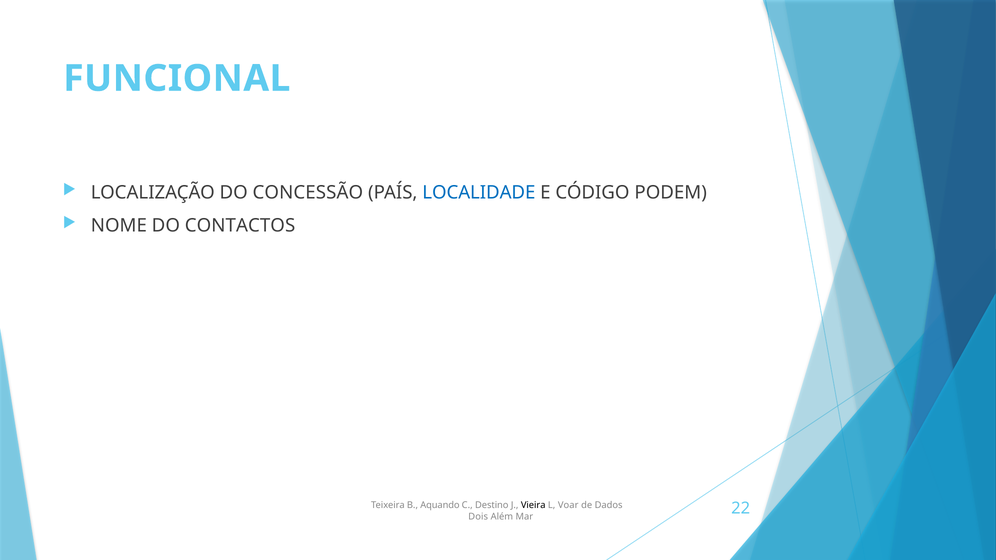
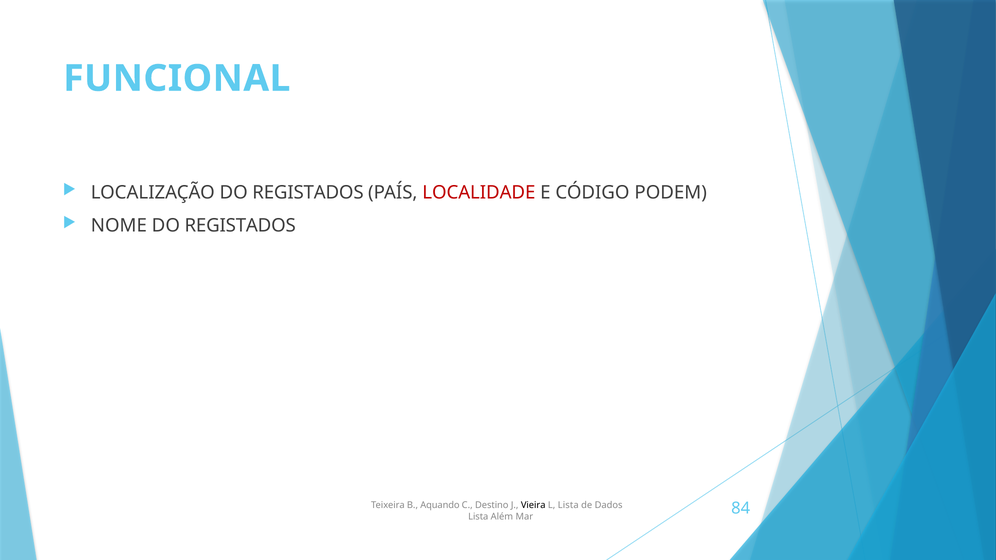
LOCALIZAÇÃO DO CONCESSÃO: CONCESSÃO -> REGISTADOS
LOCALIDADE colour: blue -> red
NOME DO CONTACTOS: CONTACTOS -> REGISTADOS
L Voar: Voar -> Lista
Dois at (478, 517): Dois -> Lista
22: 22 -> 84
